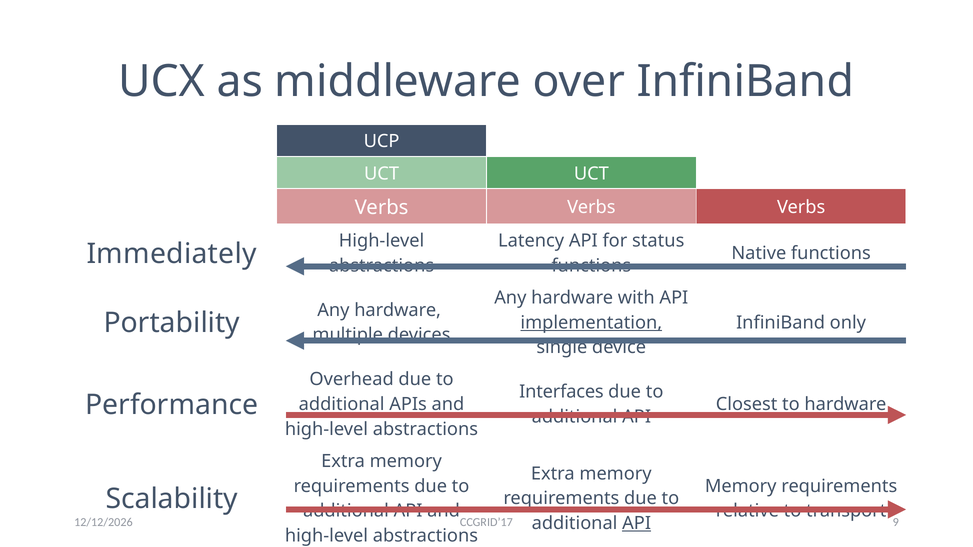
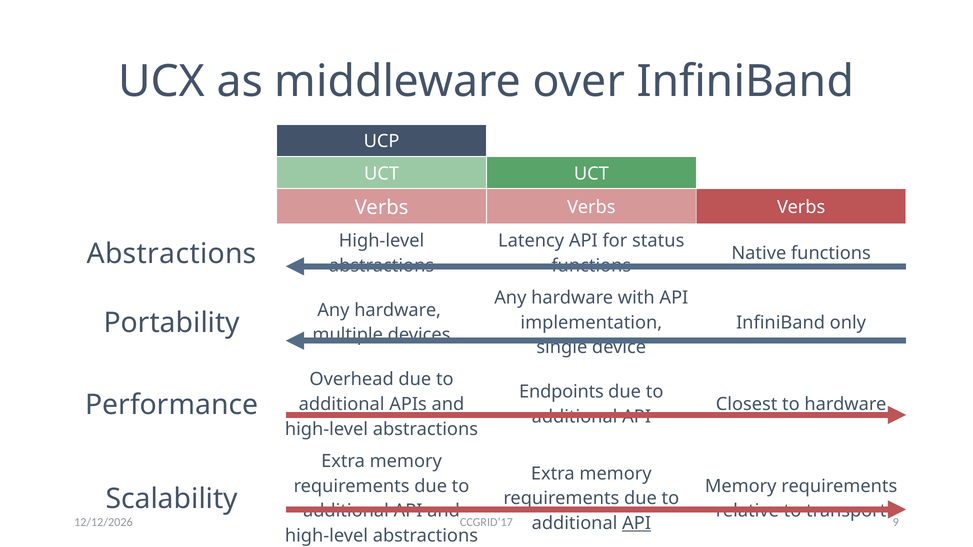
Immediately at (172, 254): Immediately -> Abstractions
implementation underline: present -> none
Interfaces: Interfaces -> Endpoints
